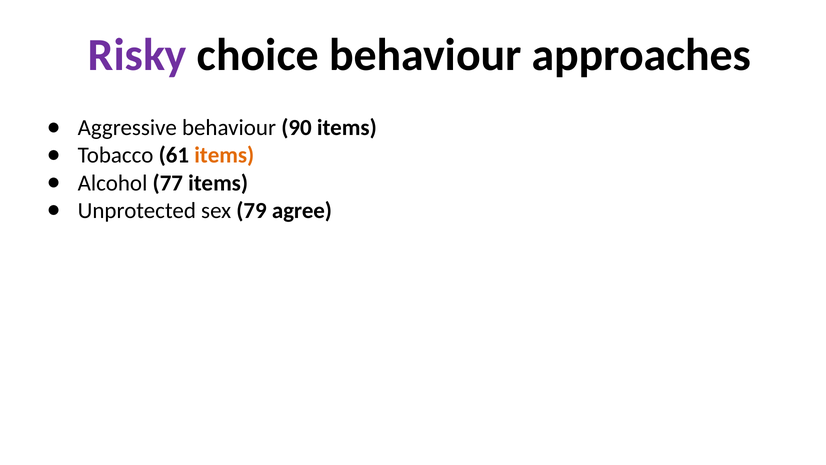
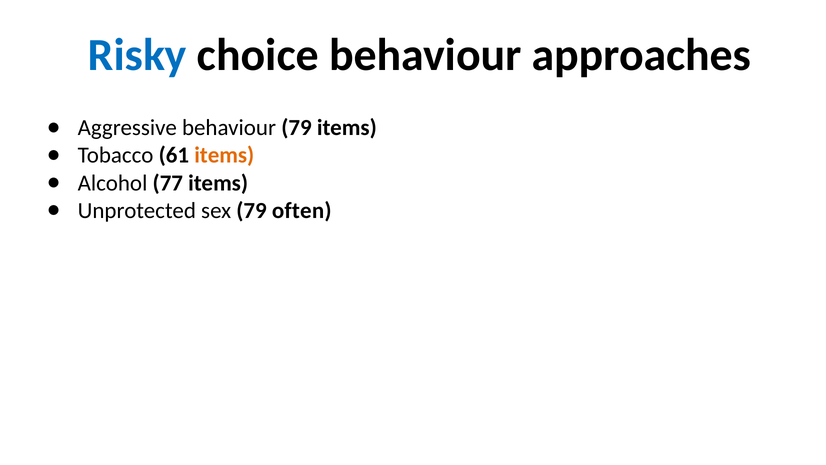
Risky colour: purple -> blue
behaviour 90: 90 -> 79
agree: agree -> often
